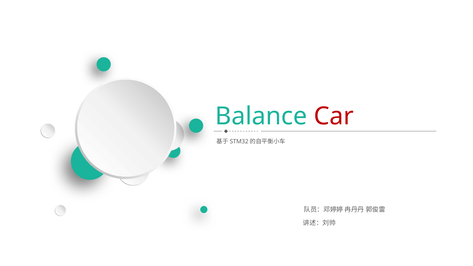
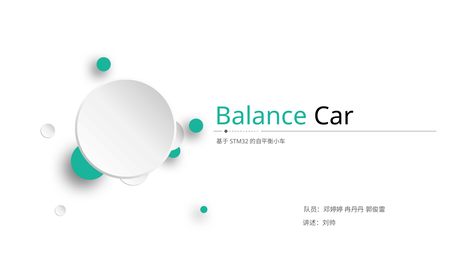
Car colour: red -> black
